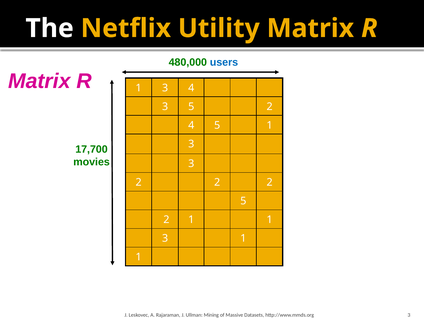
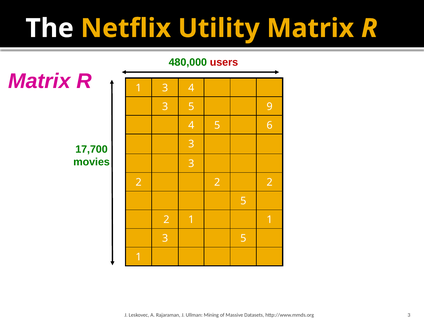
users colour: blue -> red
3 5 2: 2 -> 9
5 1: 1 -> 6
1 at (243, 238): 1 -> 5
